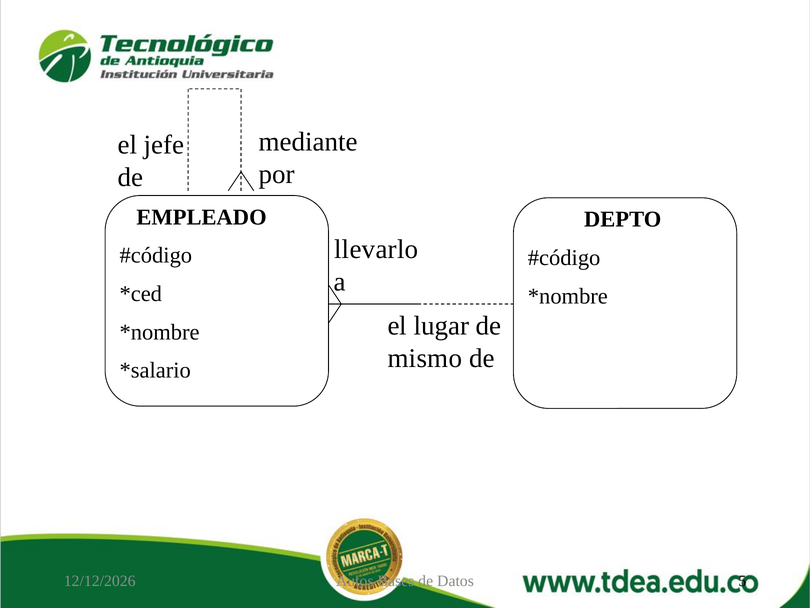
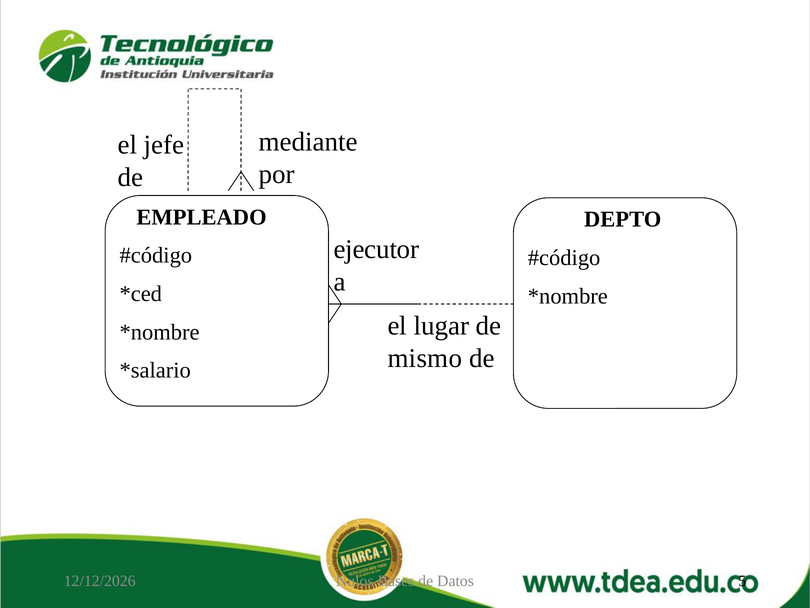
llevarlo: llevarlo -> ejecutor
Autos: Autos -> Nulos
